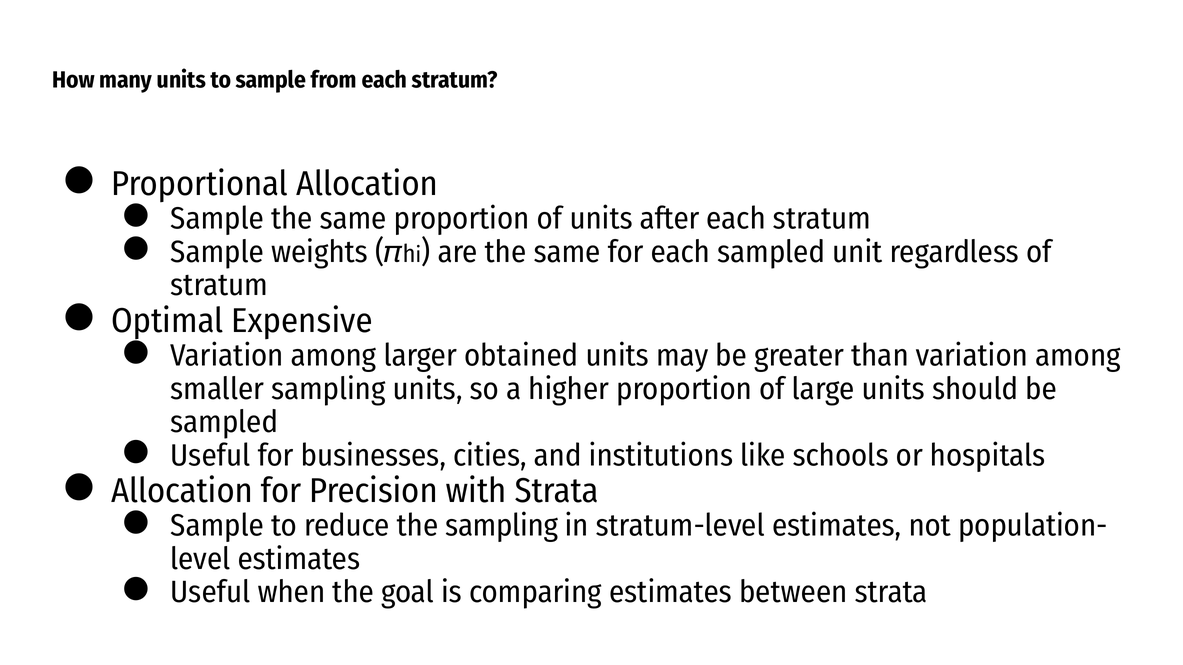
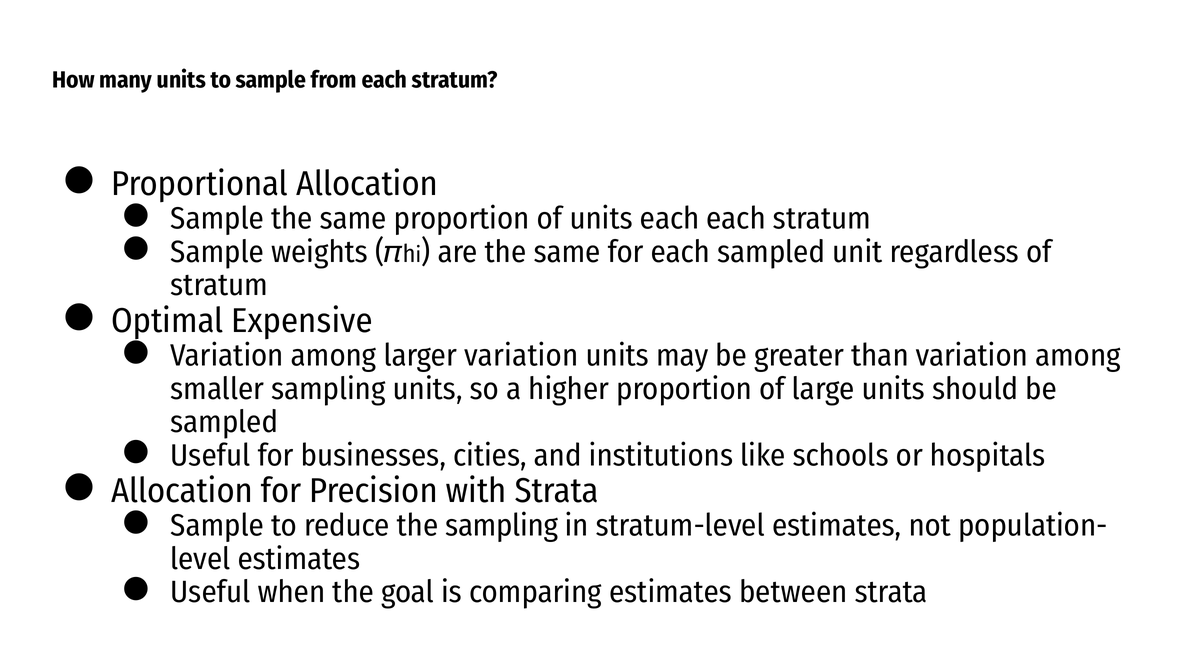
units after: after -> each
larger obtained: obtained -> variation
